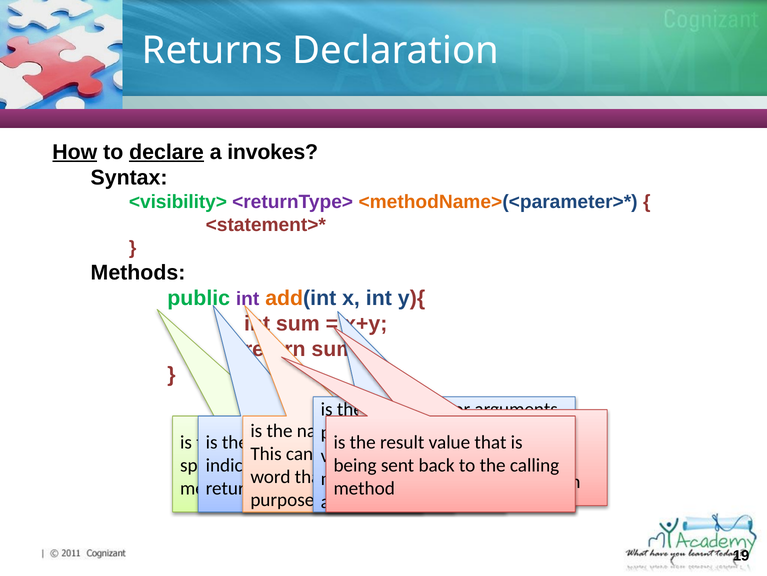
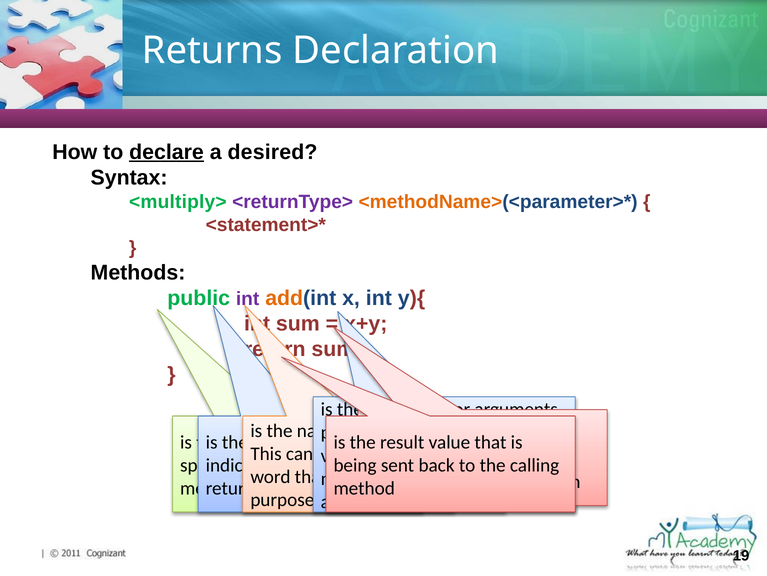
How underline: present -> none
invokes: invokes -> desired
<visibility>: <visibility> -> <multiply>
